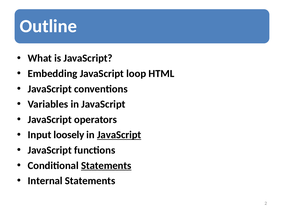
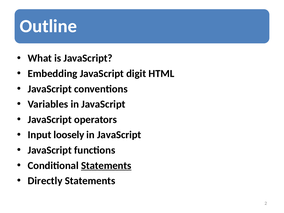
loop: loop -> digit
JavaScript at (119, 135) underline: present -> none
Internal: Internal -> Directly
